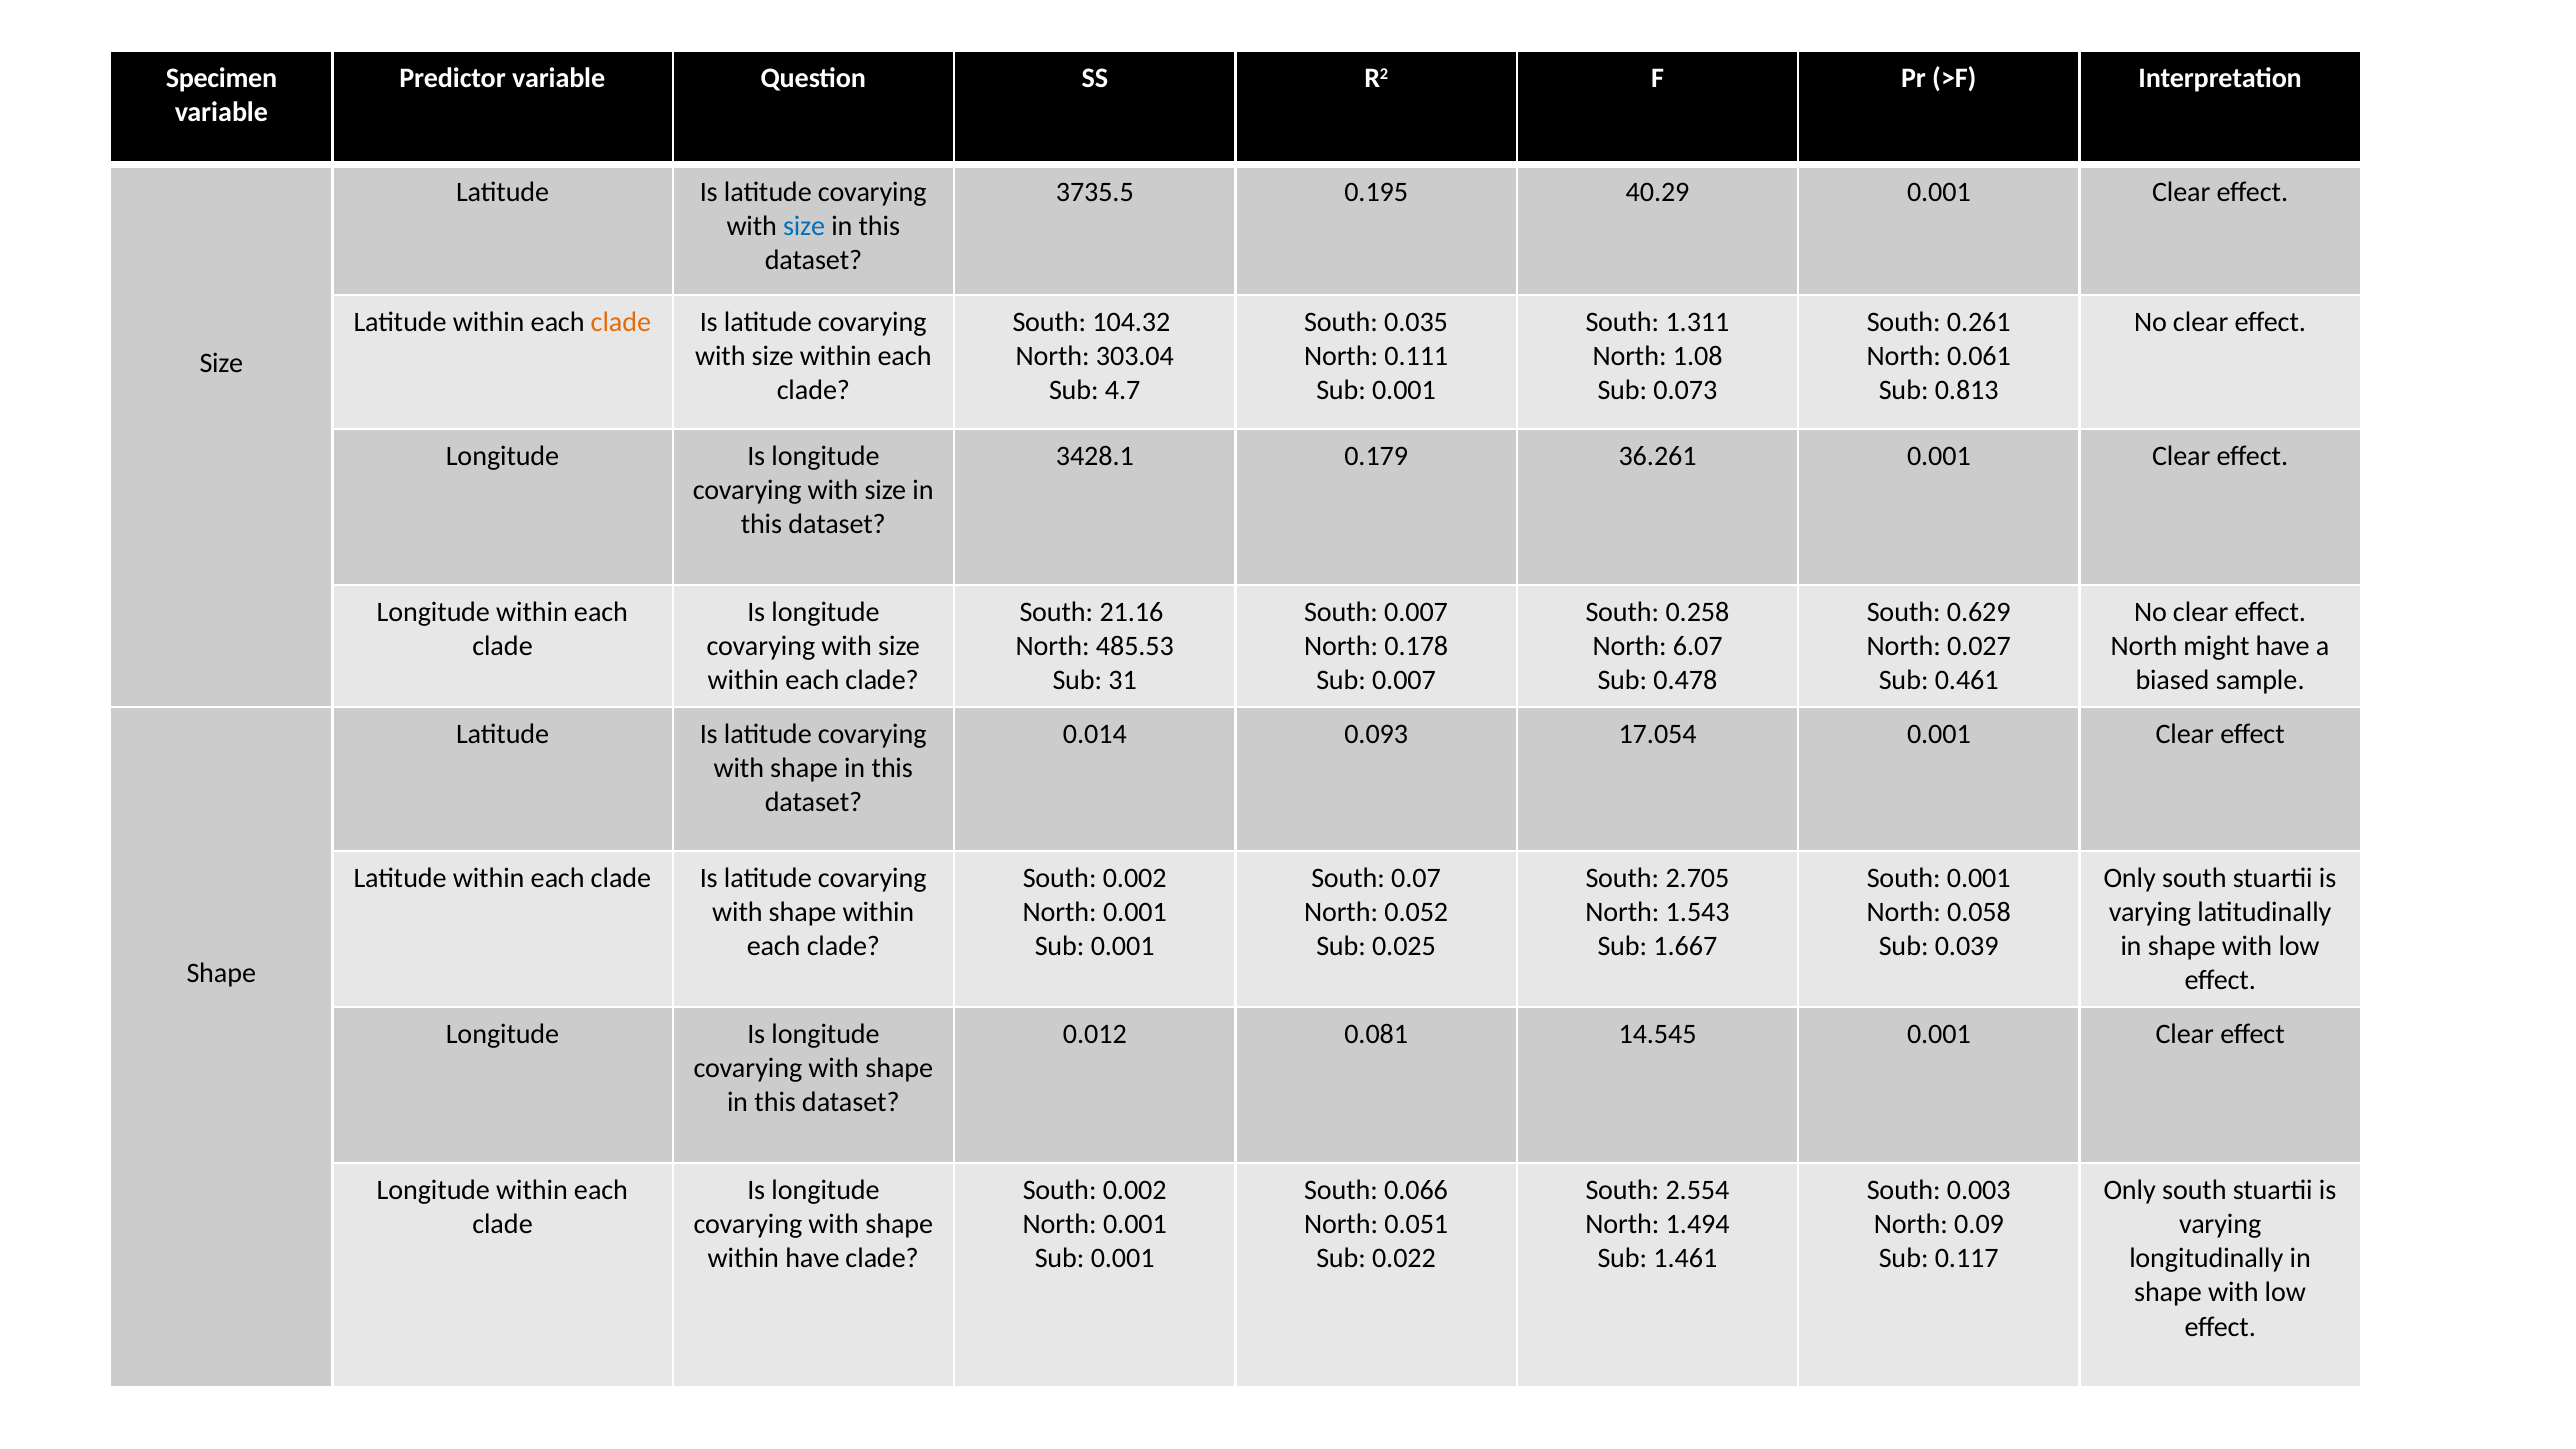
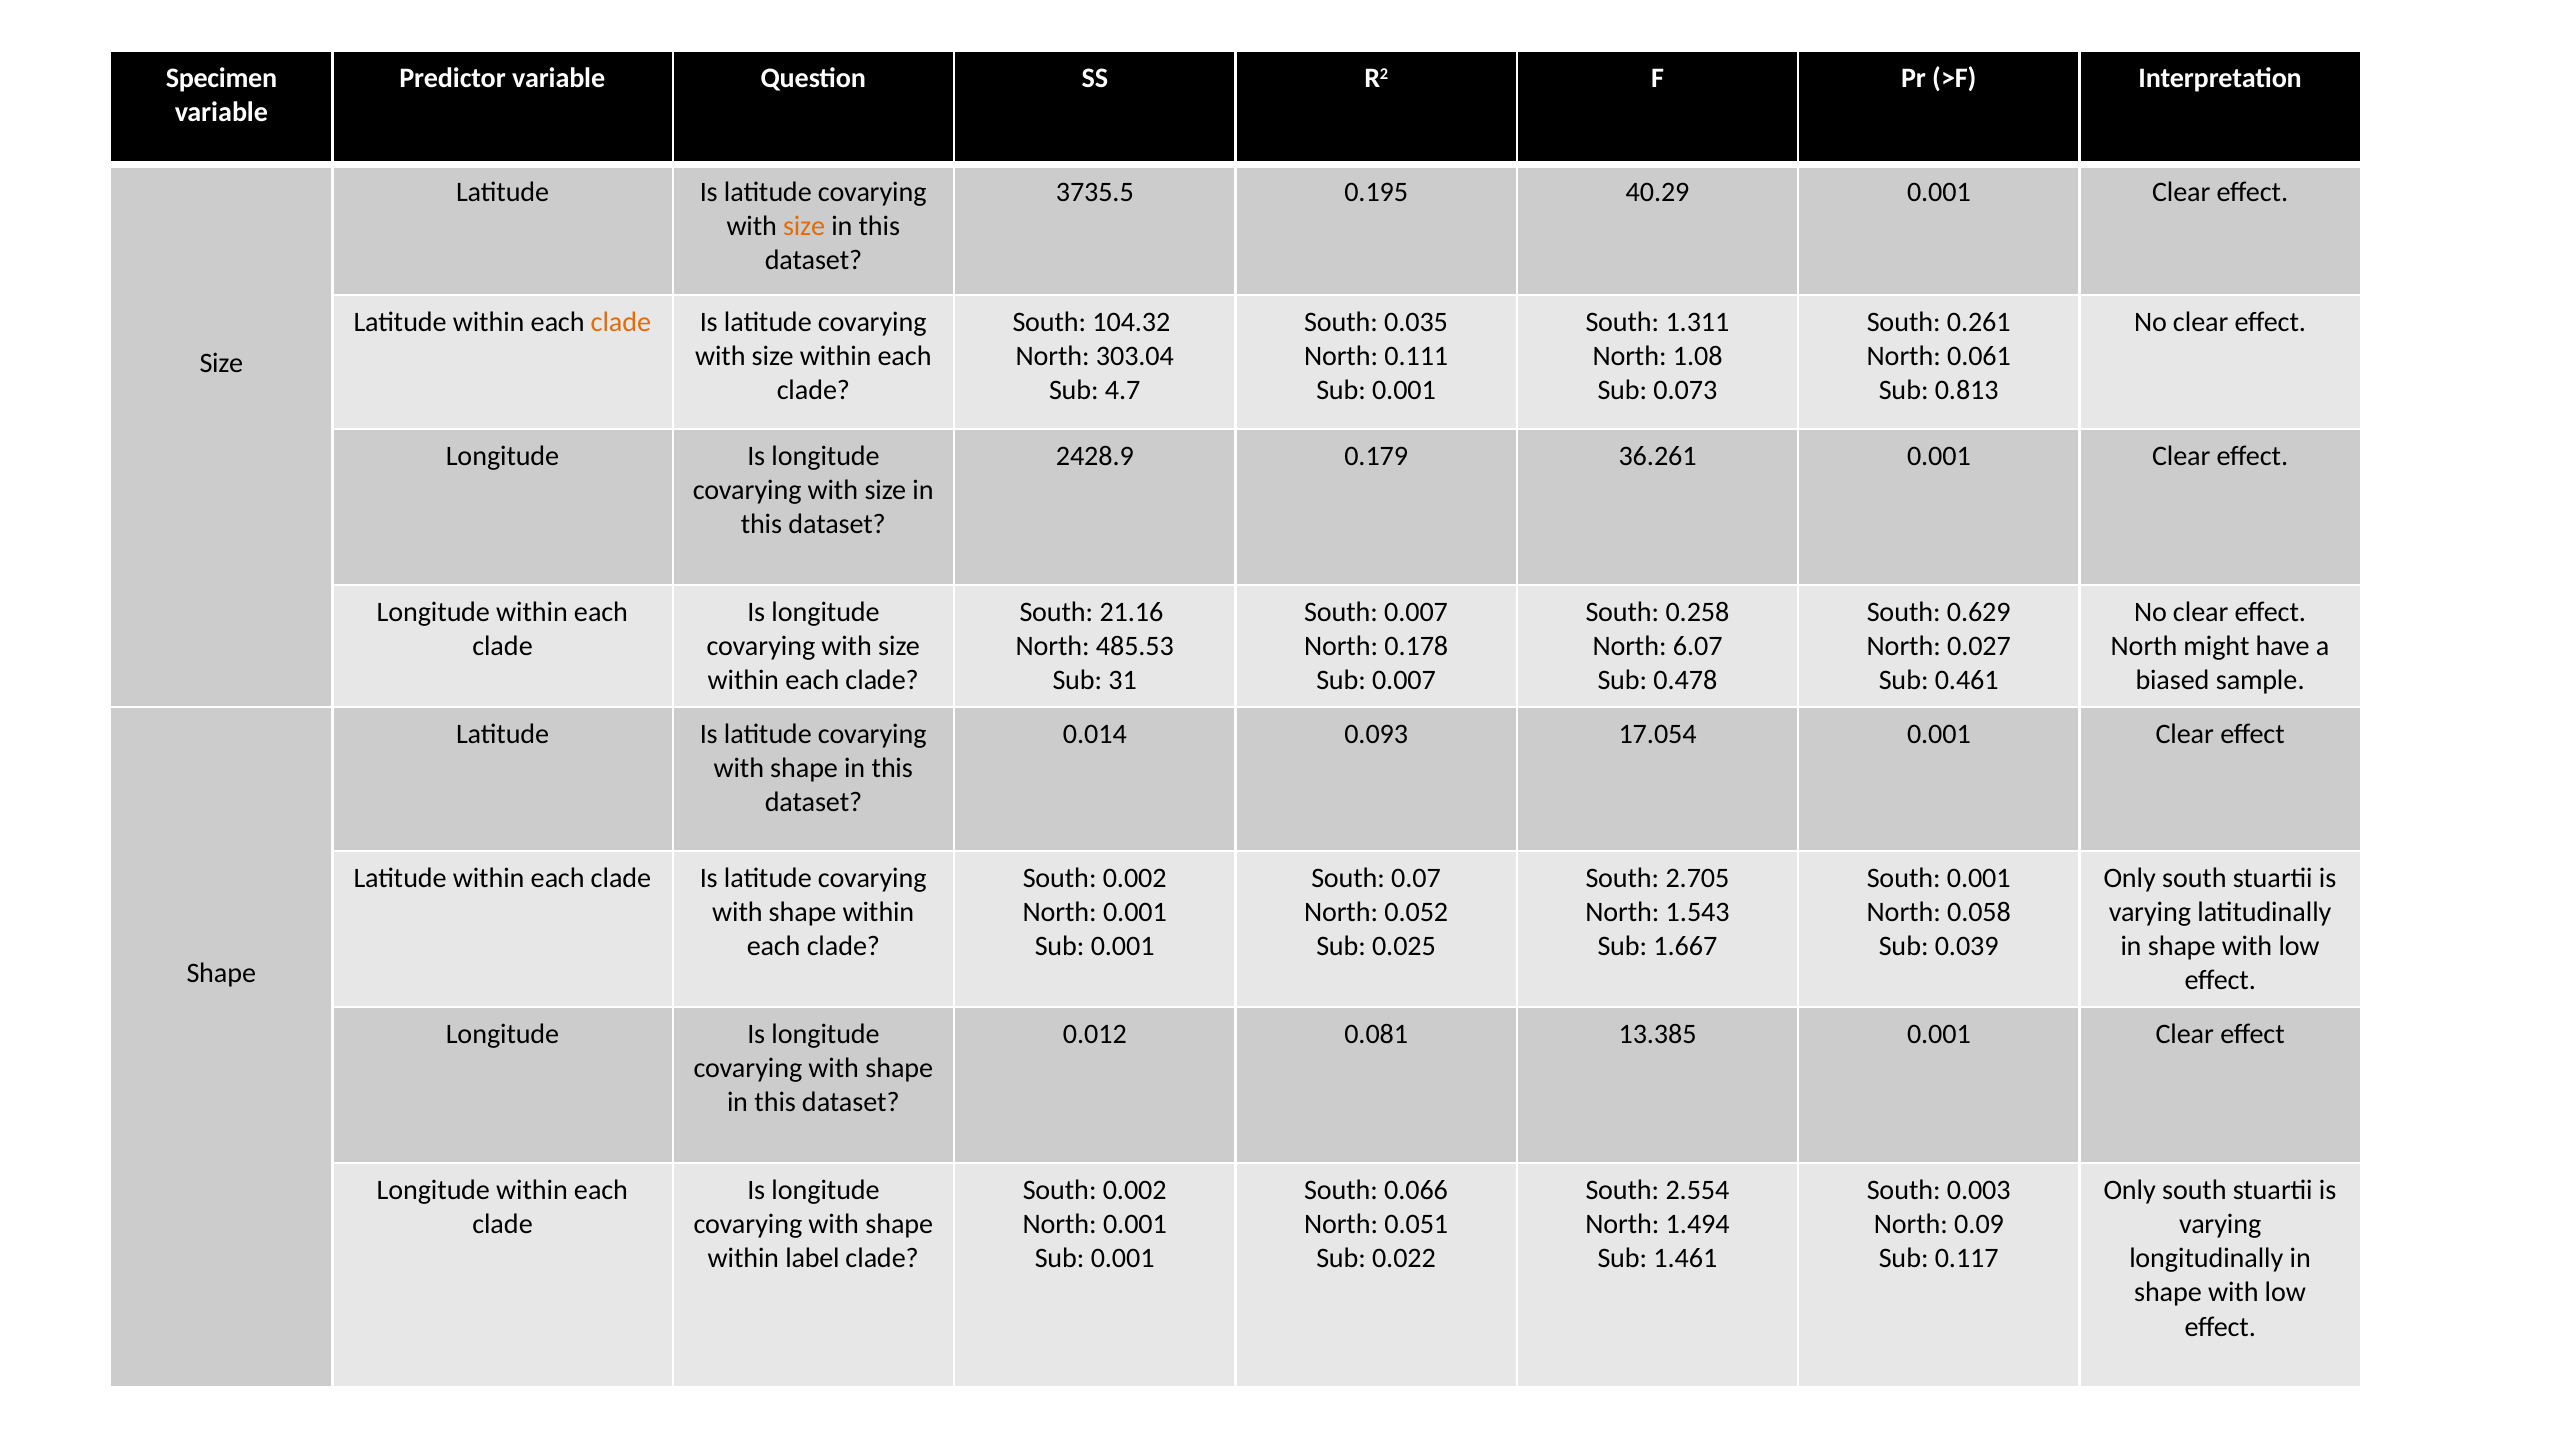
size at (804, 226) colour: blue -> orange
3428.1: 3428.1 -> 2428.9
14.545: 14.545 -> 13.385
within have: have -> label
